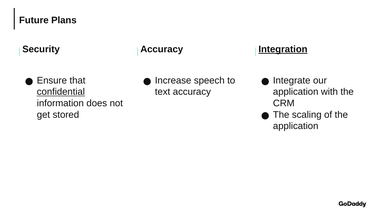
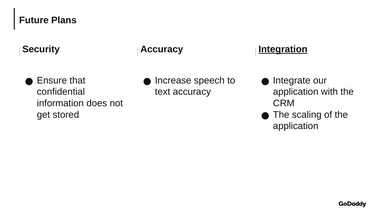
confidential underline: present -> none
